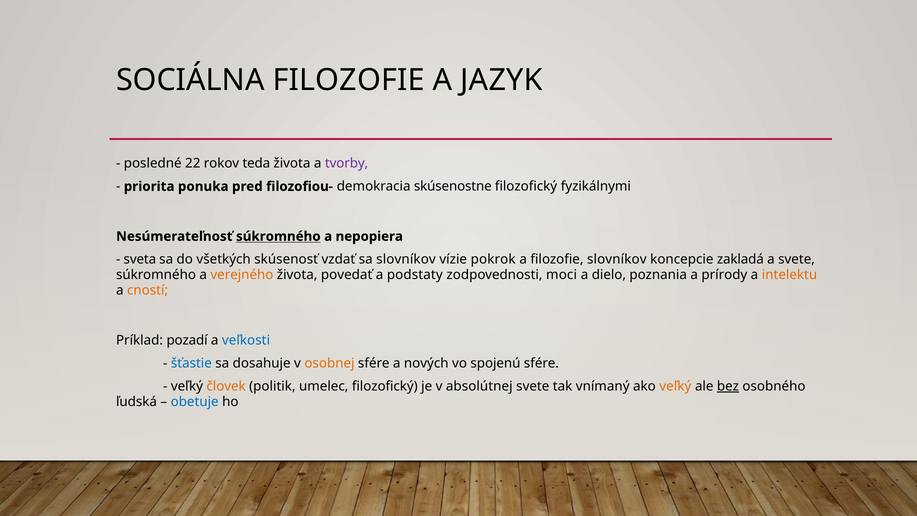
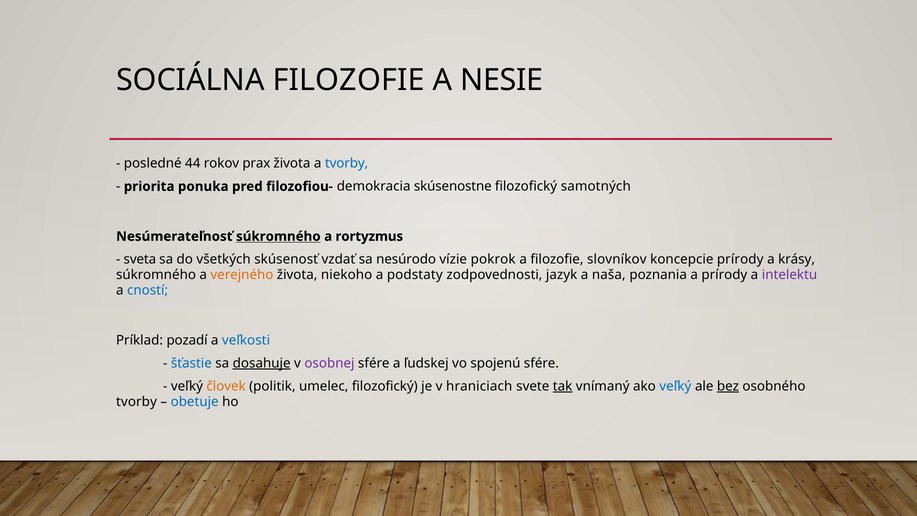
JAZYK: JAZYK -> NESIE
22: 22 -> 44
teda: teda -> prax
tvorby at (347, 163) colour: purple -> blue
fyzikálnymi: fyzikálnymi -> samotných
nepopiera: nepopiera -> rortyzmus
sa slovníkov: slovníkov -> nesúrodo
koncepcie zakladá: zakladá -> prírody
a svete: svete -> krásy
povedať: povedať -> niekoho
moci: moci -> jazyk
dielo: dielo -> naša
intelektu colour: orange -> purple
cností colour: orange -> blue
dosahuje underline: none -> present
osobnej colour: orange -> purple
nových: nových -> ľudskej
absolútnej: absolútnej -> hraniciach
tak underline: none -> present
veľký at (675, 386) colour: orange -> blue
ľudská at (137, 402): ľudská -> tvorby
